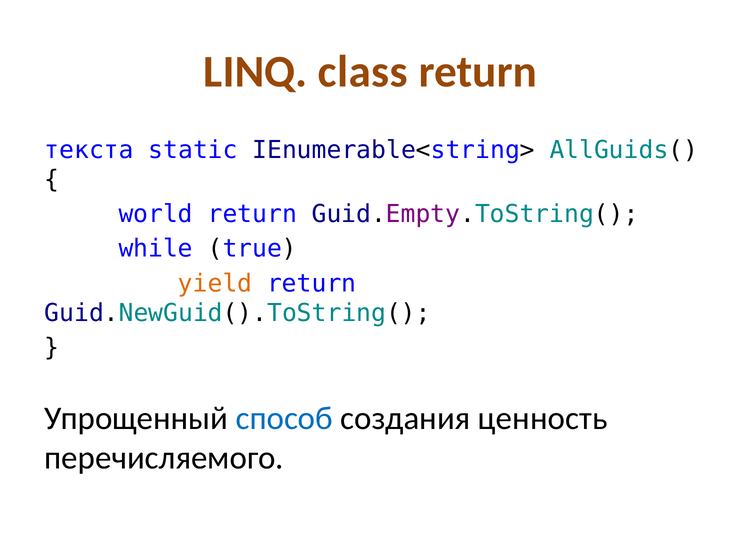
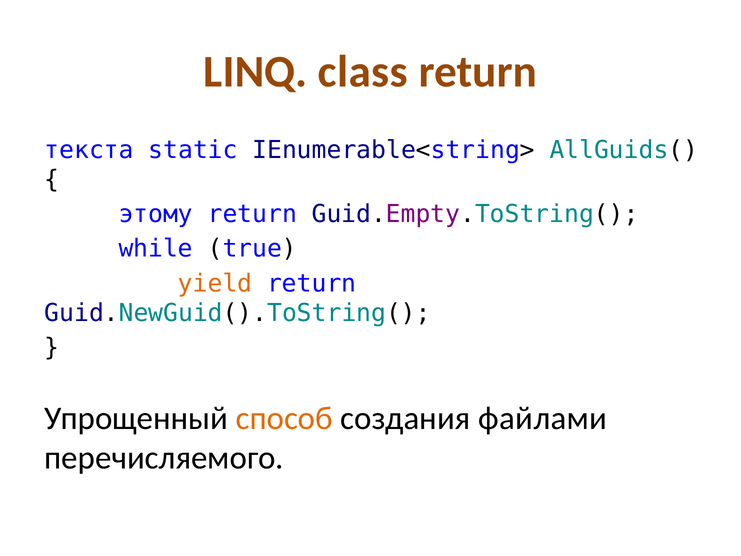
world: world -> этому
способ colour: blue -> orange
ценность: ценность -> файлами
